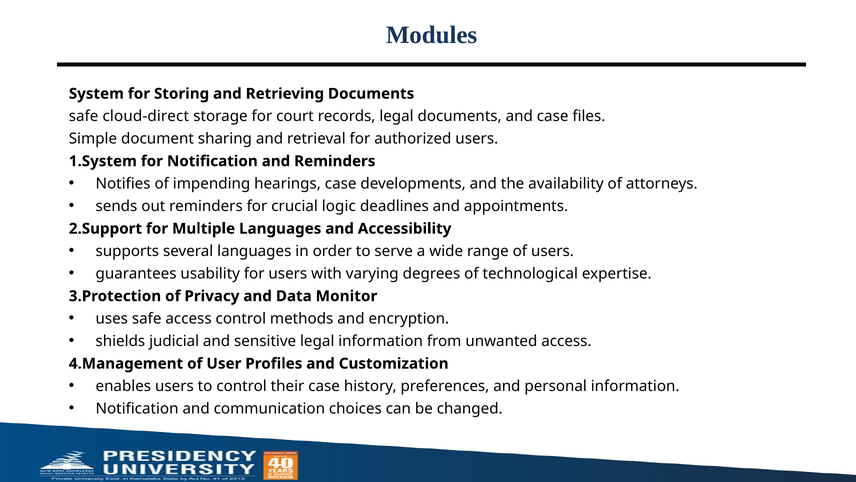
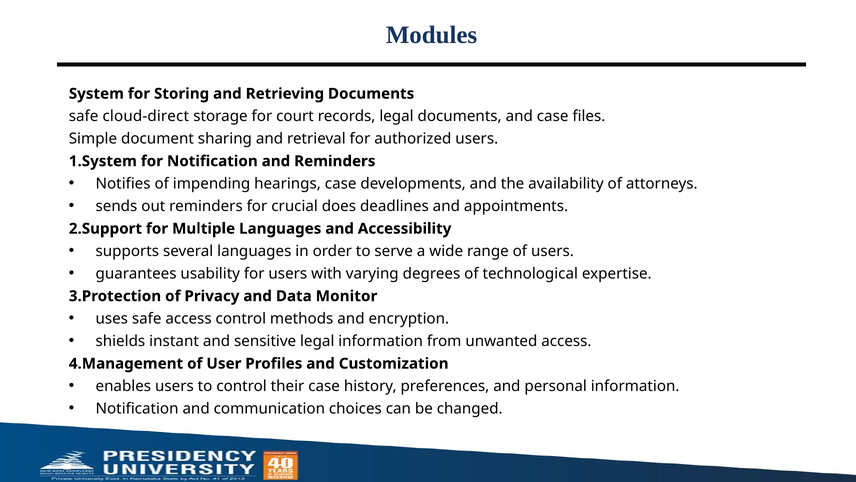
logic: logic -> does
judicial: judicial -> instant
